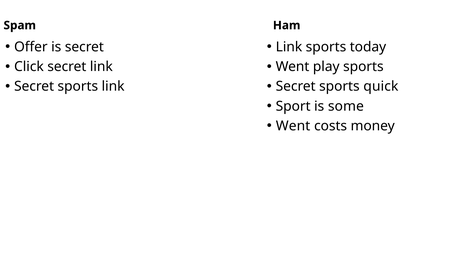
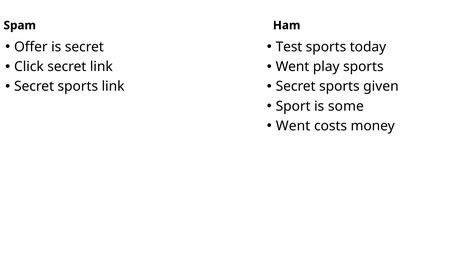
Link at (289, 47): Link -> Test
quick: quick -> given
